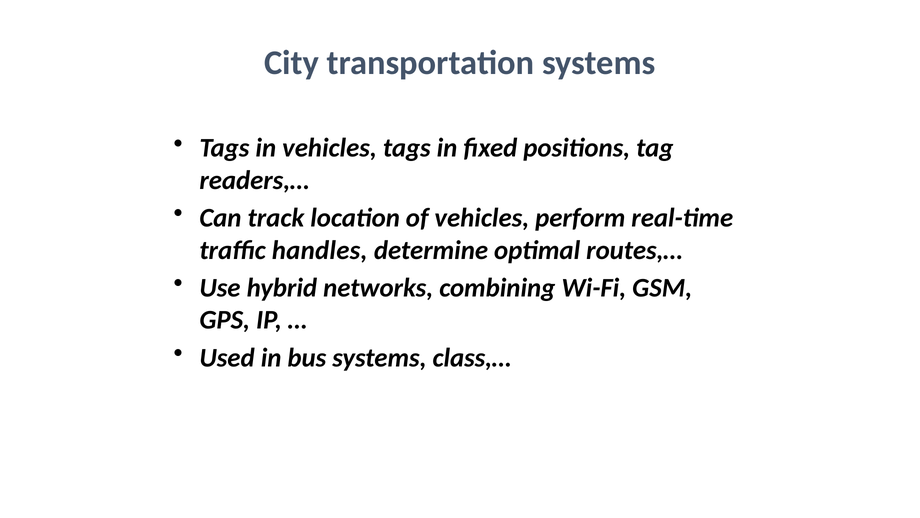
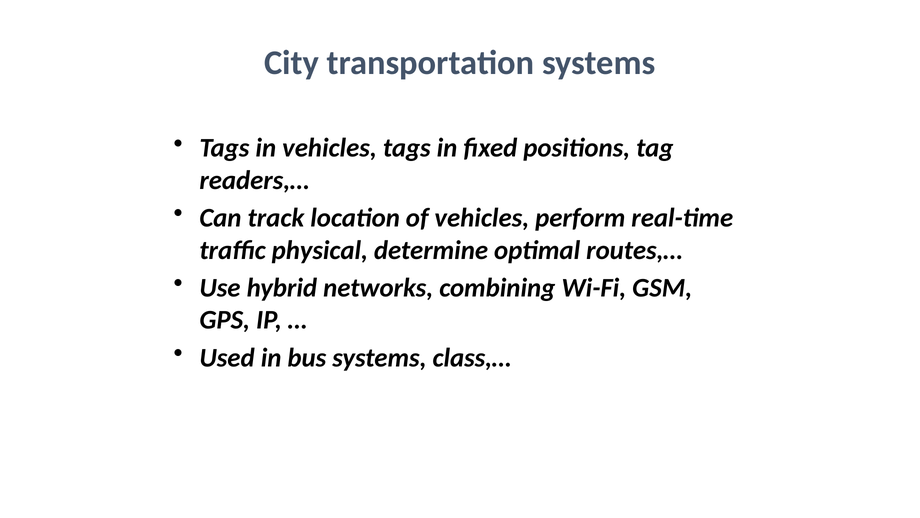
handles: handles -> physical
